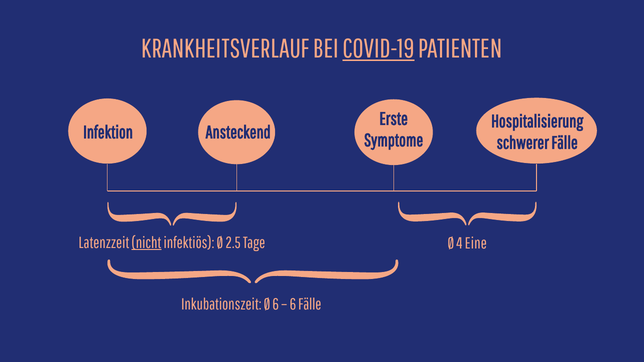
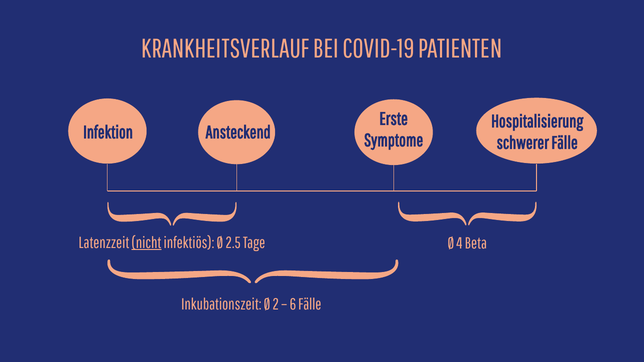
COVID-19 underline: present -> none
Eine: Eine -> Beta
Ø 6: 6 -> 2
